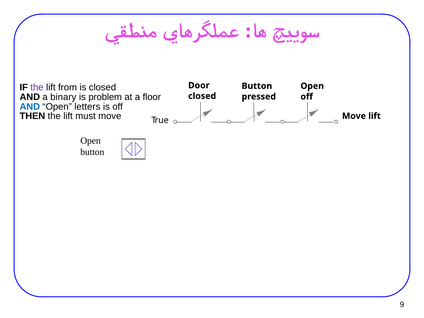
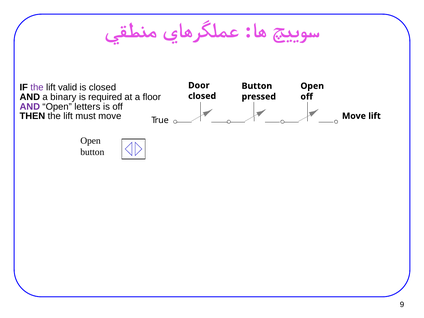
from: from -> valid
problem: problem -> required
AND at (30, 107) colour: blue -> purple
